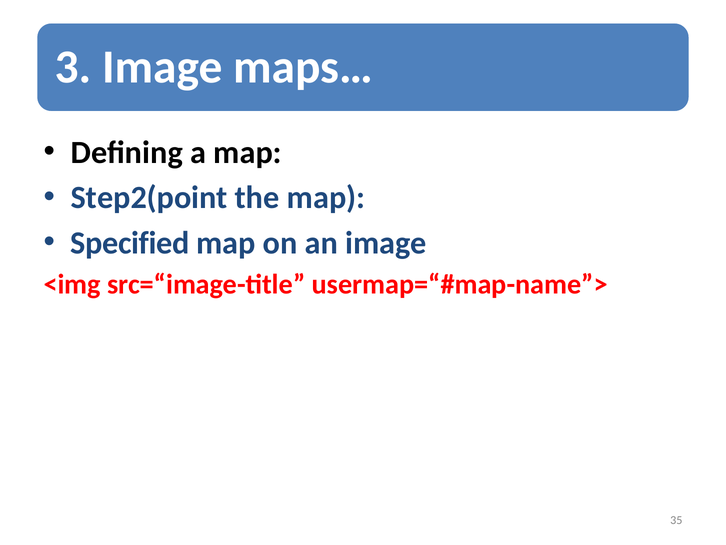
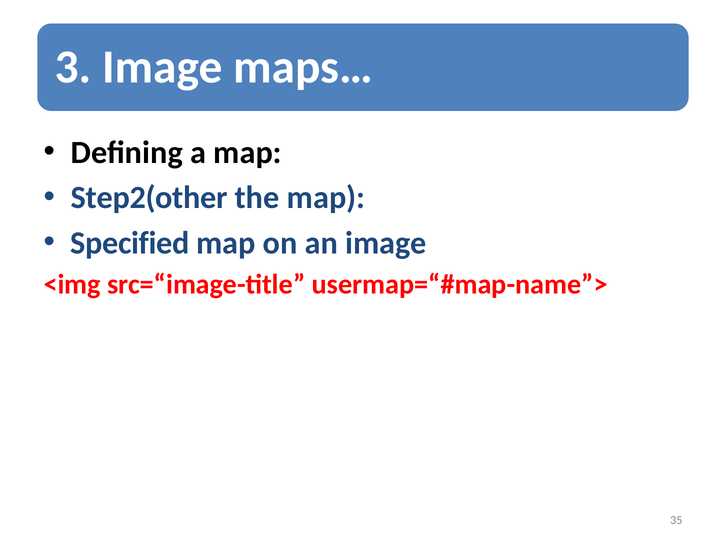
Step2(point: Step2(point -> Step2(other
